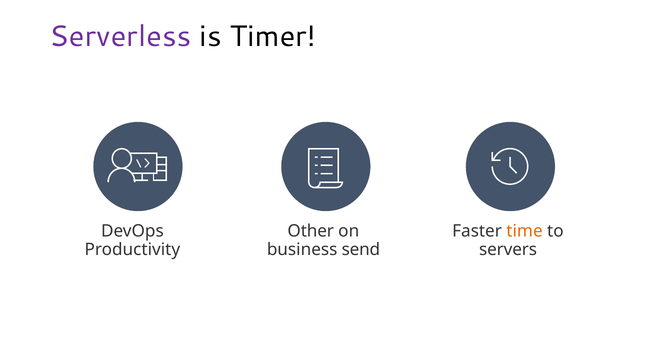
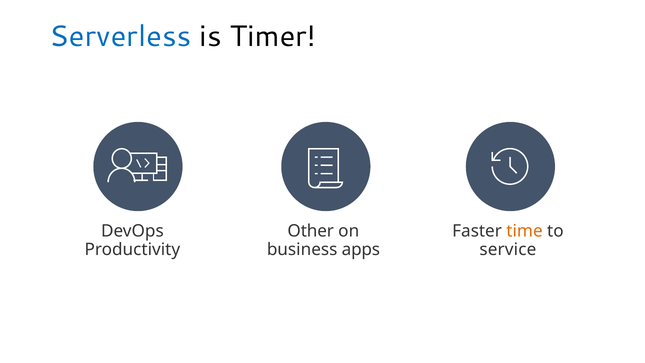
Serverless colour: purple -> blue
send: send -> apps
servers: servers -> service
